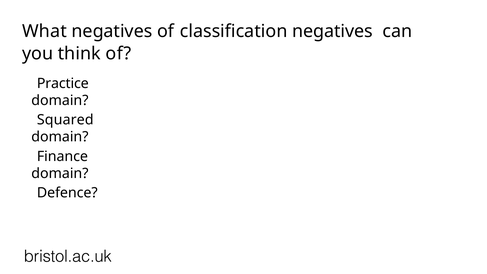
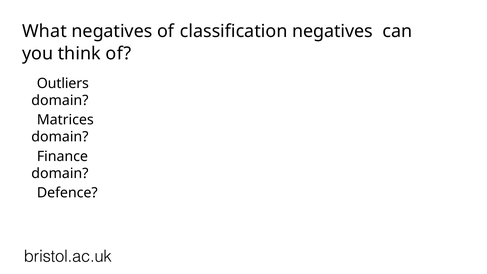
Practice: Practice -> Outliers
Squared: Squared -> Matrices
